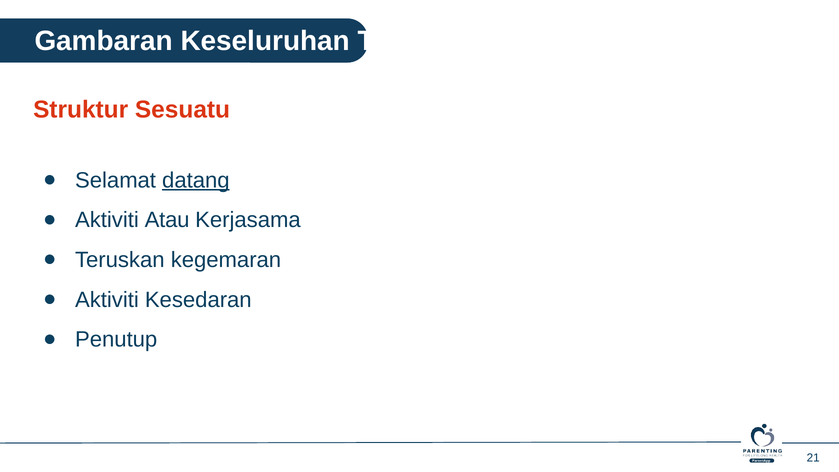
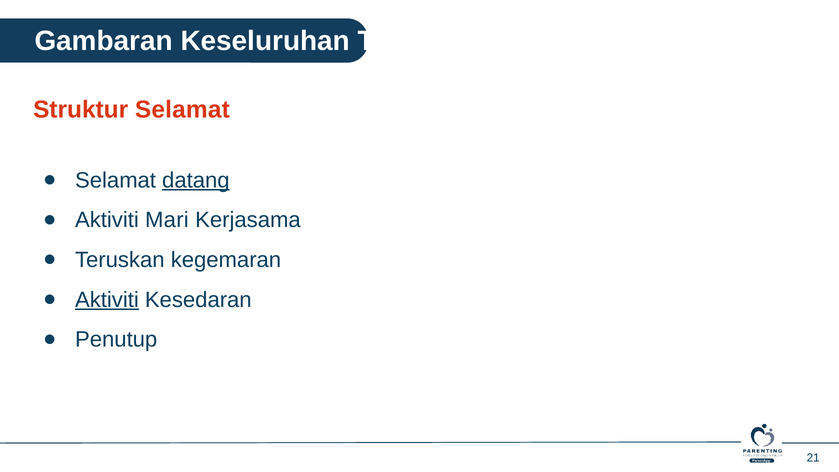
Struktur Sesuatu: Sesuatu -> Selamat
Atau: Atau -> Mari
Aktiviti at (107, 300) underline: none -> present
